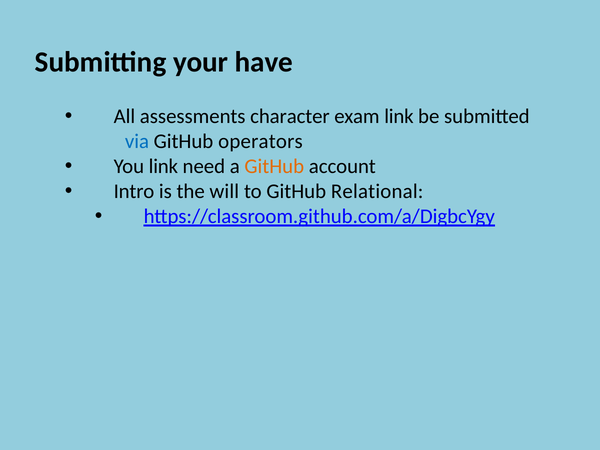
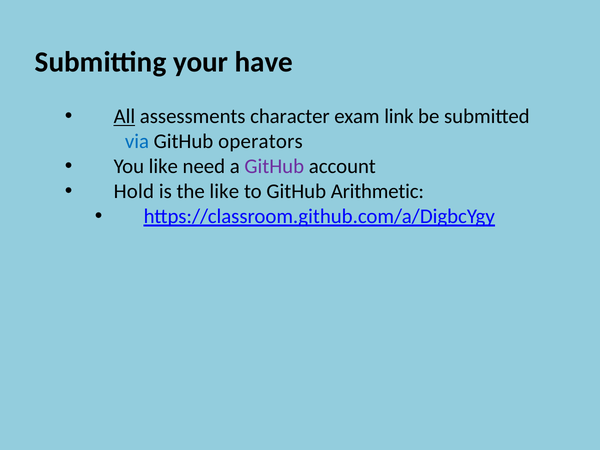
All underline: none -> present
You link: link -> like
GitHub at (274, 167) colour: orange -> purple
Intro: Intro -> Hold
the will: will -> like
Relational: Relational -> Arithmetic
